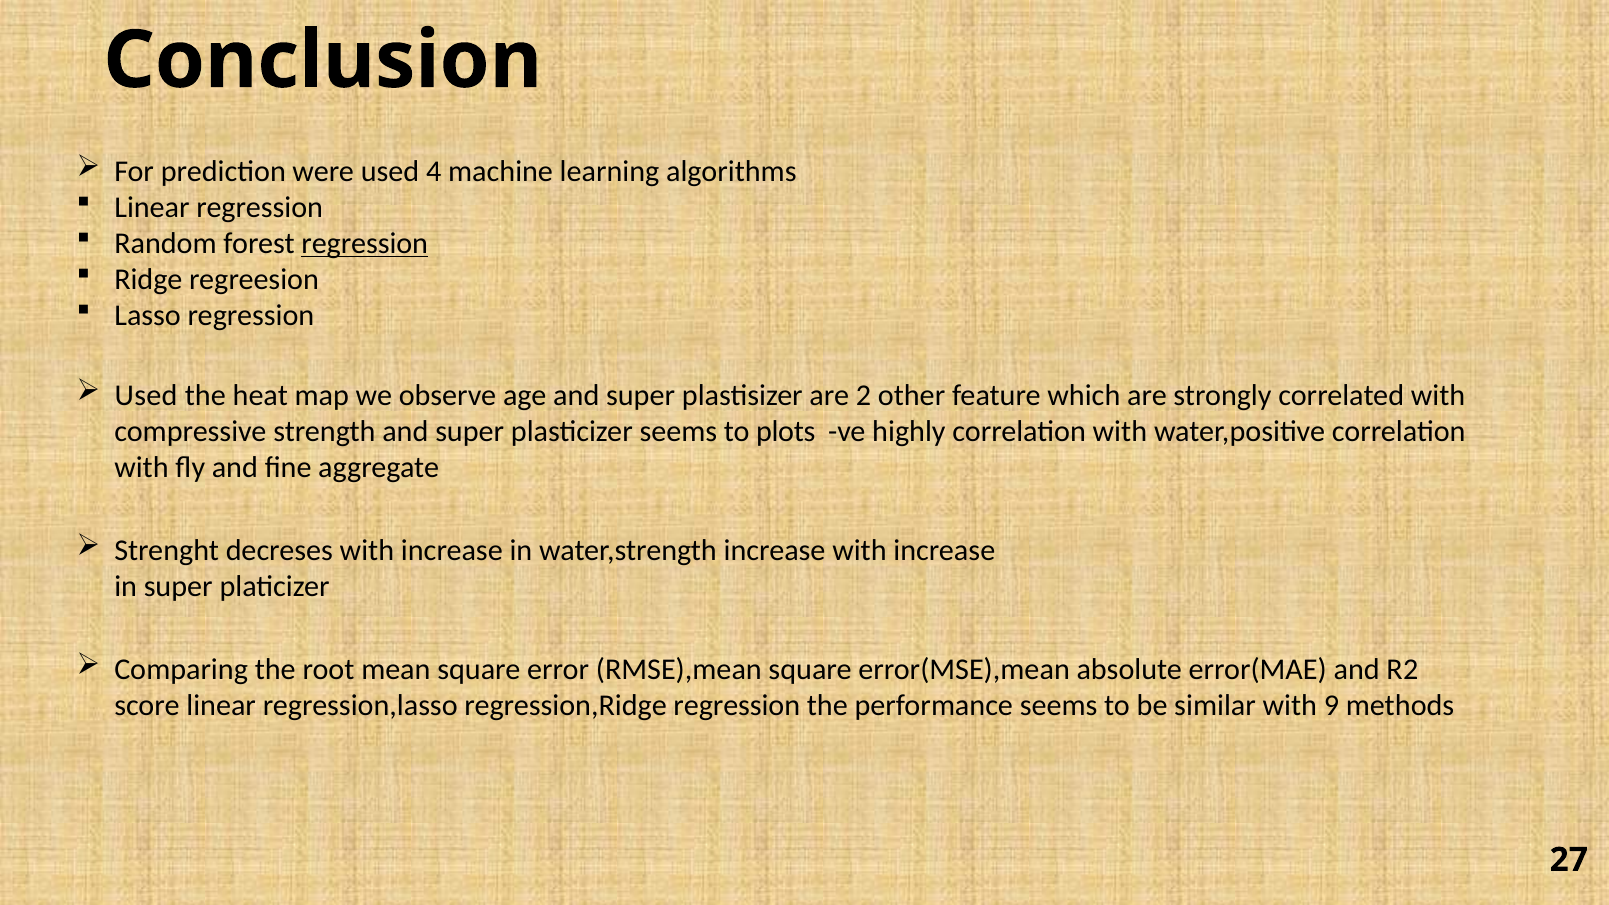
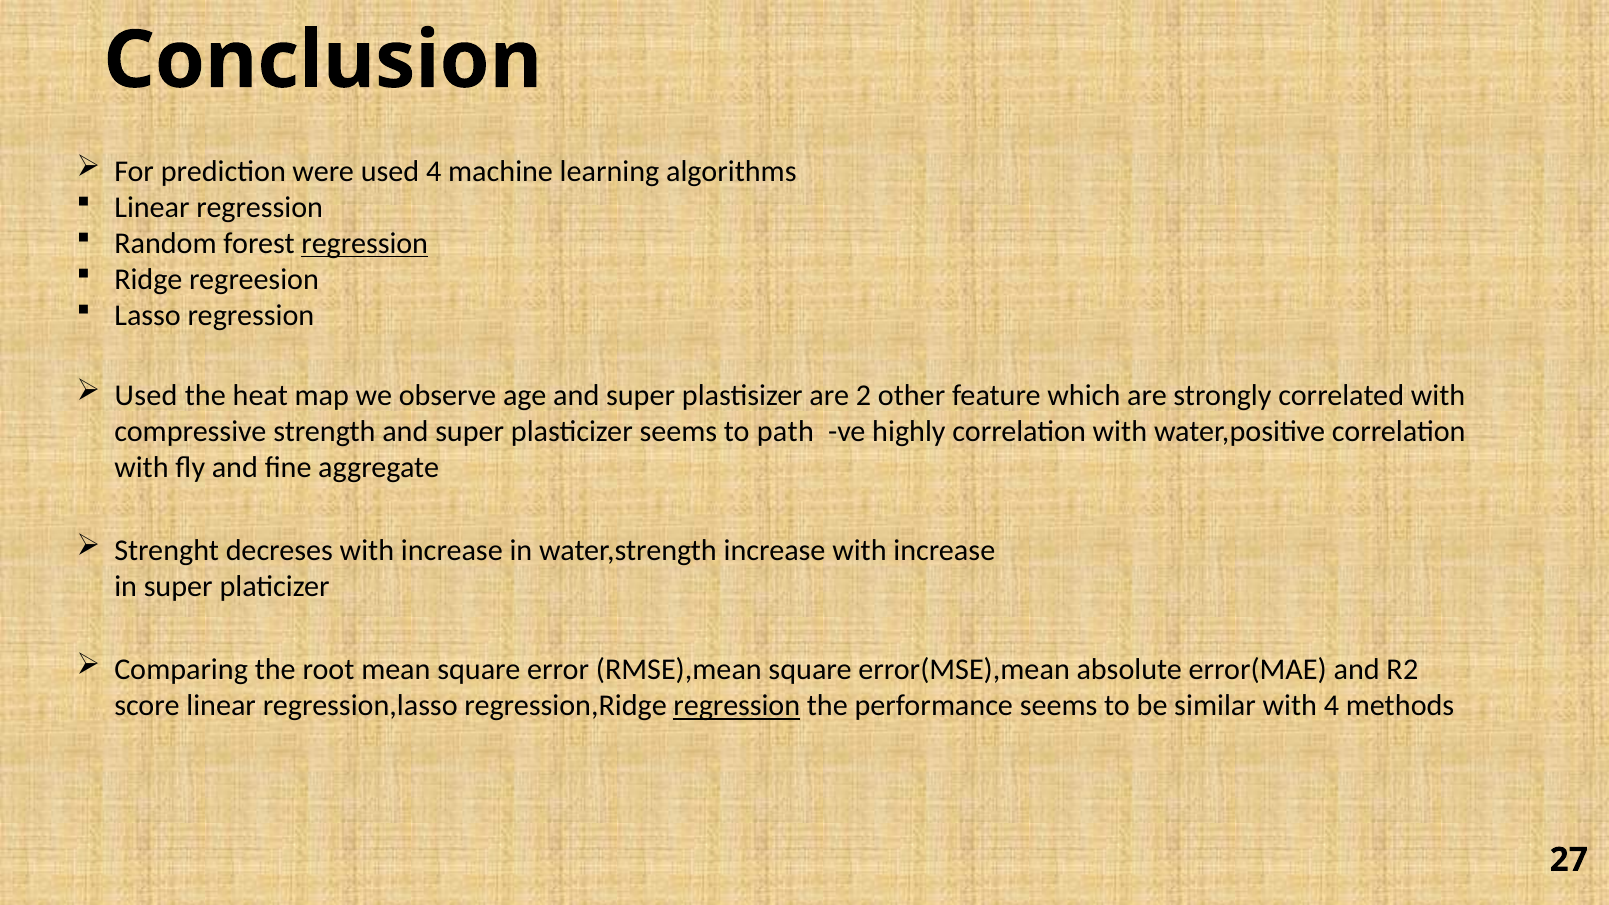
plots: plots -> path
regression at (737, 706) underline: none -> present
with 9: 9 -> 4
